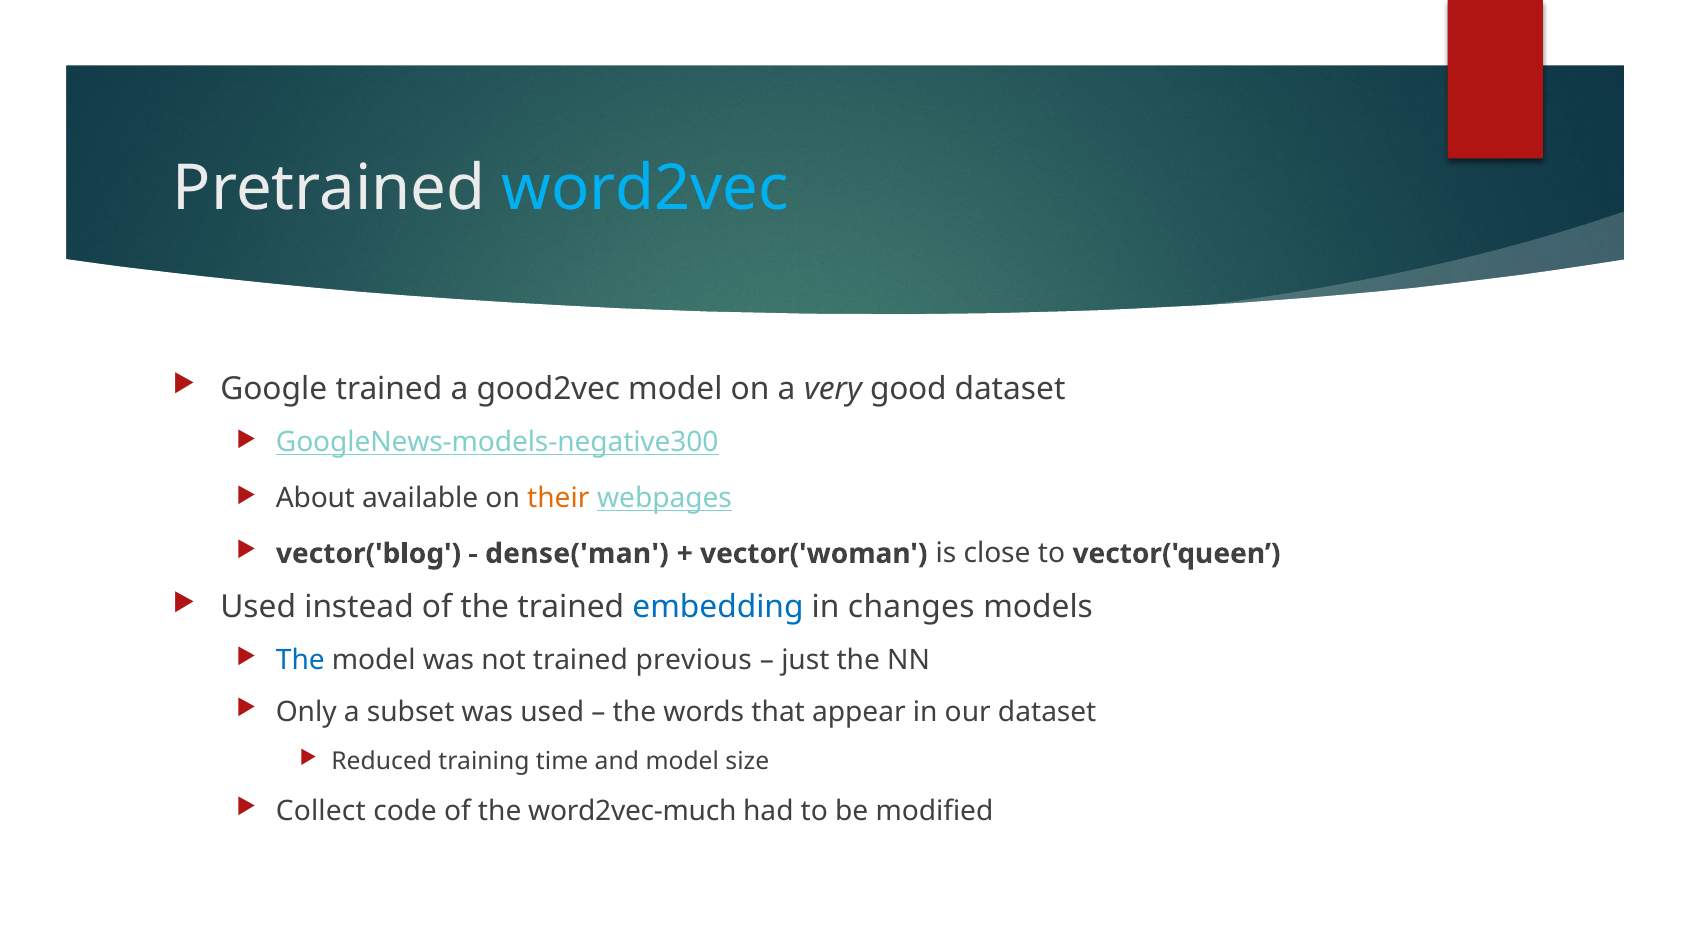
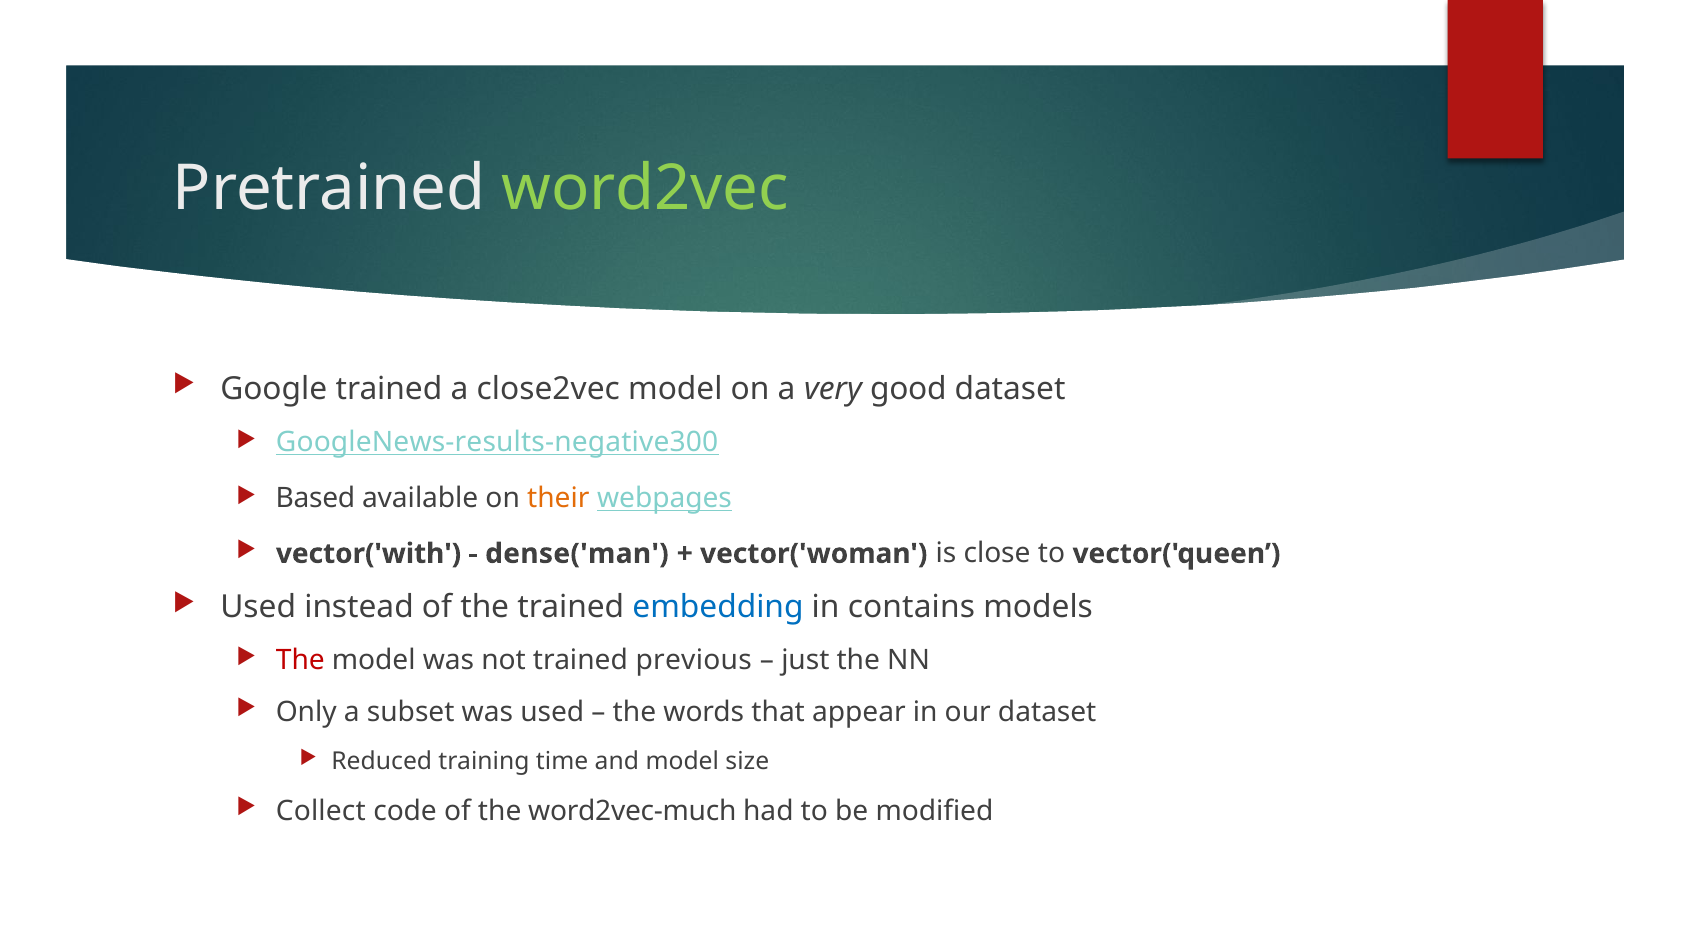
word2vec colour: light blue -> light green
good2vec: good2vec -> close2vec
GoogleNews-models-negative300: GoogleNews-models-negative300 -> GoogleNews-results-negative300
About: About -> Based
vector('blog: vector('blog -> vector('with
changes: changes -> contains
The at (300, 661) colour: blue -> red
